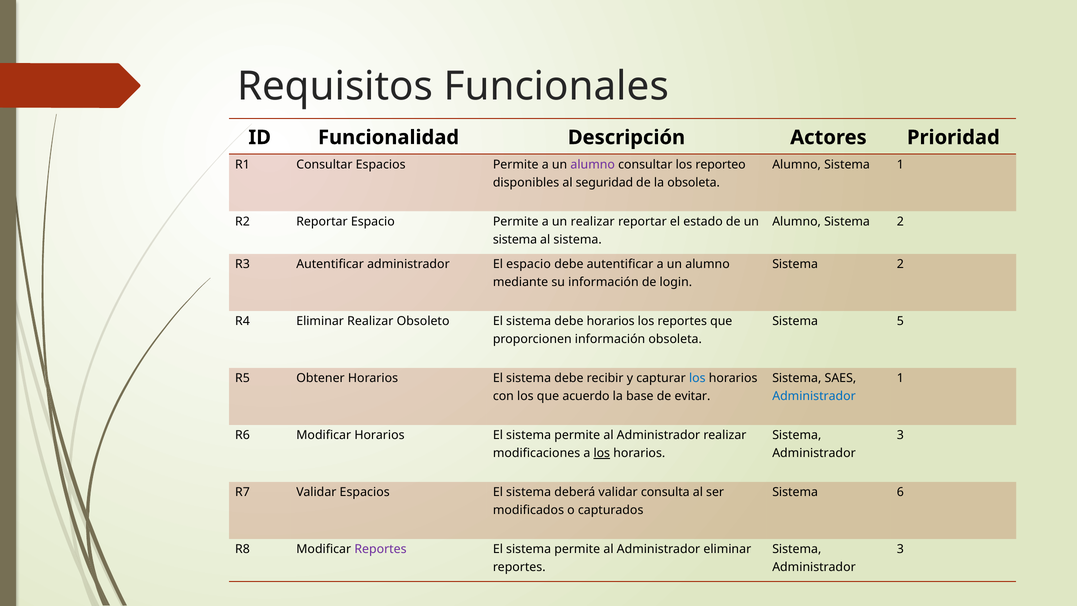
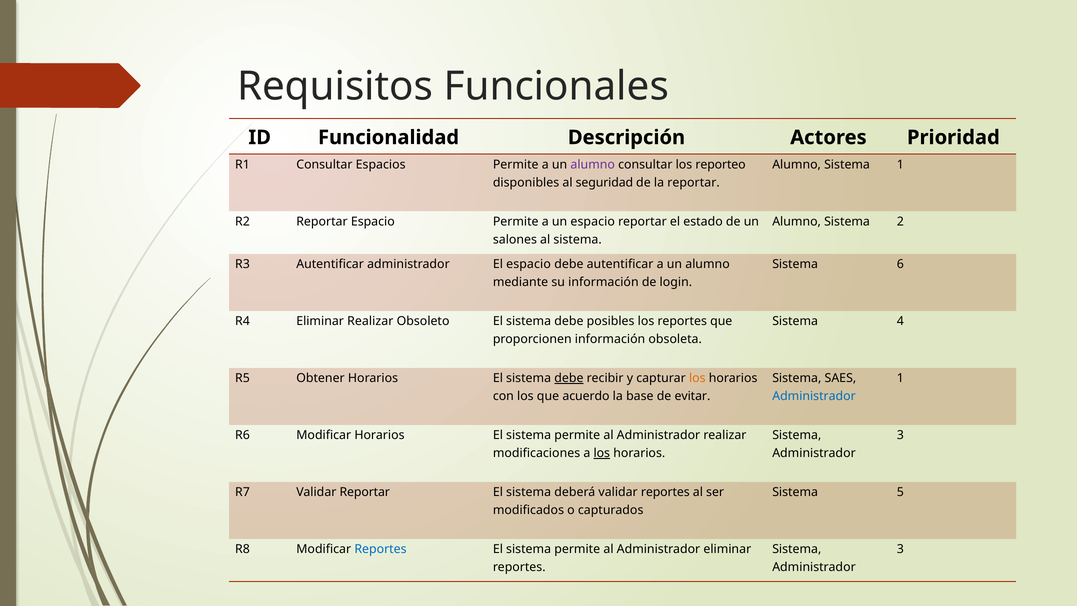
la obsoleta: obsoleta -> reportar
un realizar: realizar -> espacio
sistema at (515, 239): sistema -> salones
2 at (900, 264): 2 -> 6
debe horarios: horarios -> posibles
5: 5 -> 4
debe at (569, 378) underline: none -> present
los at (697, 378) colour: blue -> orange
Validar Espacios: Espacios -> Reportar
validar consulta: consulta -> reportes
6: 6 -> 5
Reportes at (380, 549) colour: purple -> blue
